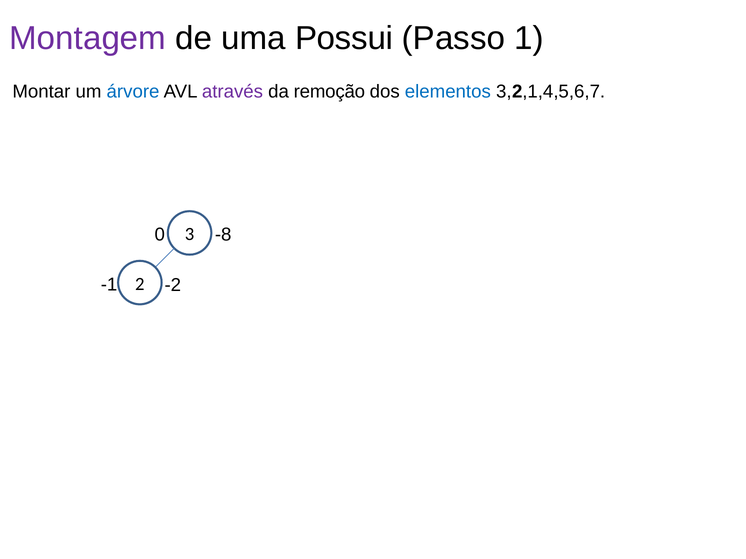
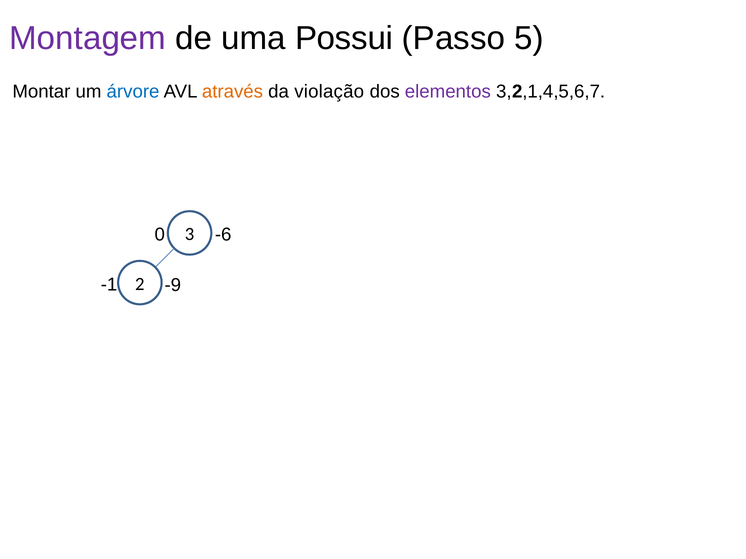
1: 1 -> 5
através colour: purple -> orange
remoção: remoção -> violação
elementos colour: blue -> purple
-8: -8 -> -6
-2: -2 -> -9
